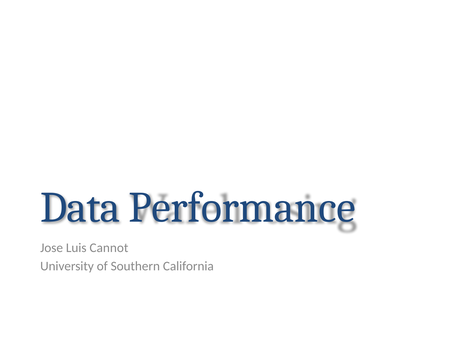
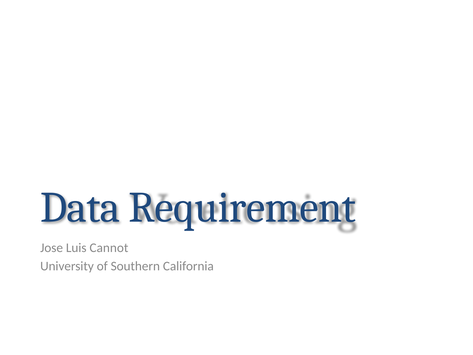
Performance: Performance -> Requirement
